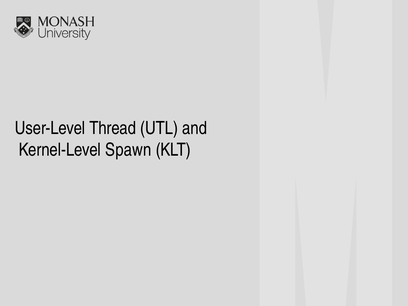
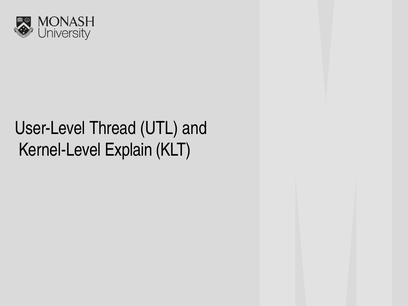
Spawn: Spawn -> Explain
